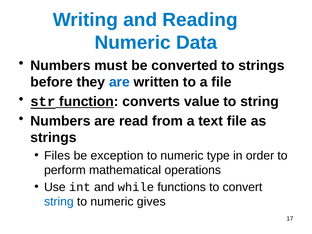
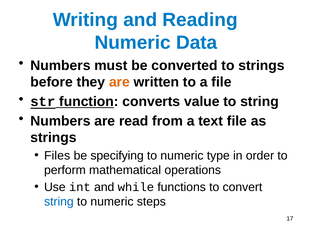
are at (119, 82) colour: blue -> orange
exception: exception -> specifying
gives: gives -> steps
